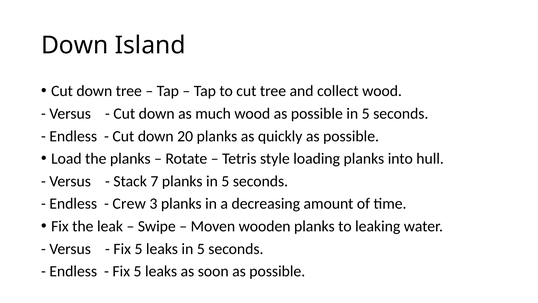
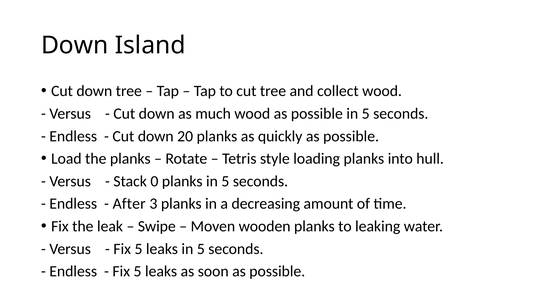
7: 7 -> 0
Crew: Crew -> After
